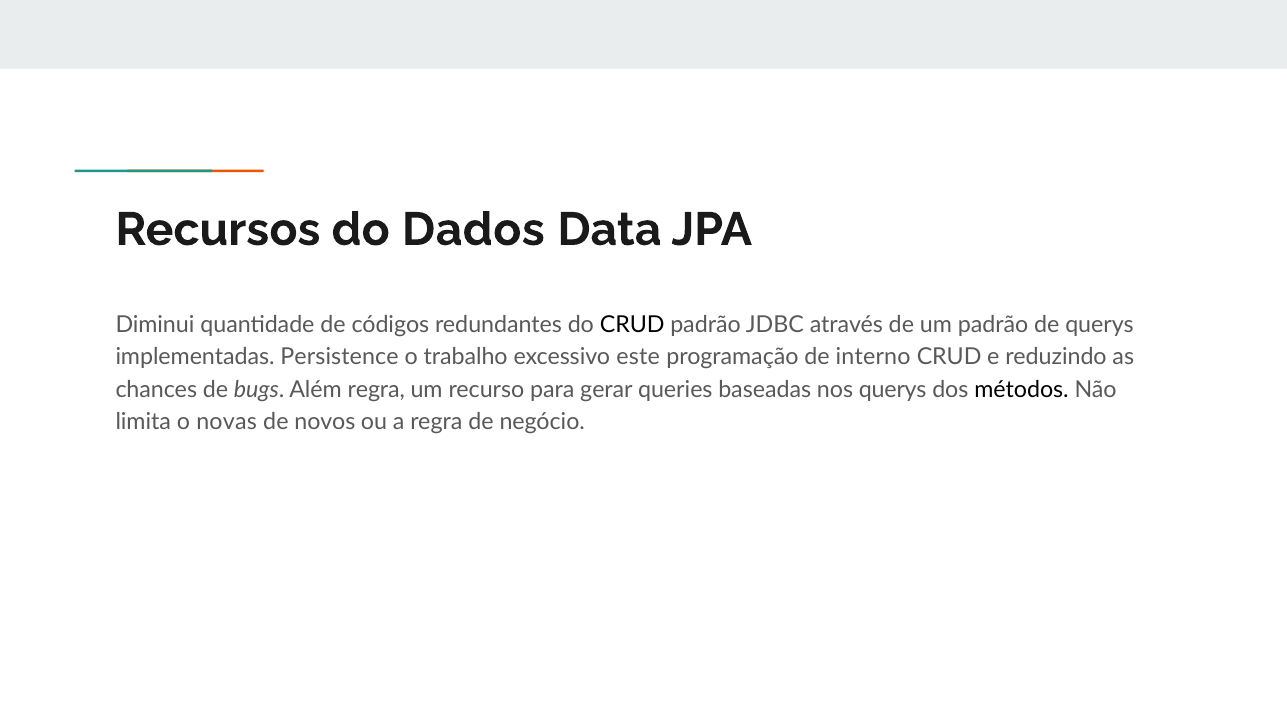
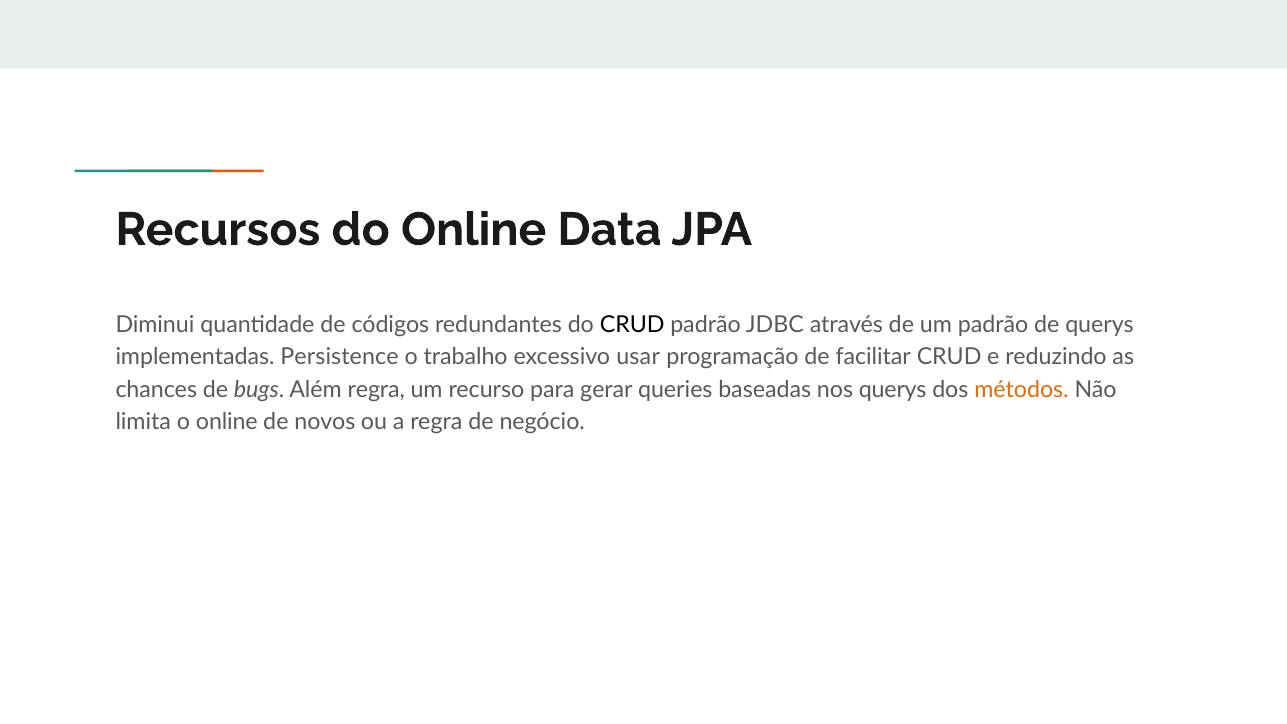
do Dados: Dados -> Online
este: este -> usar
interno: interno -> facilitar
métodos colour: black -> orange
o novas: novas -> online
